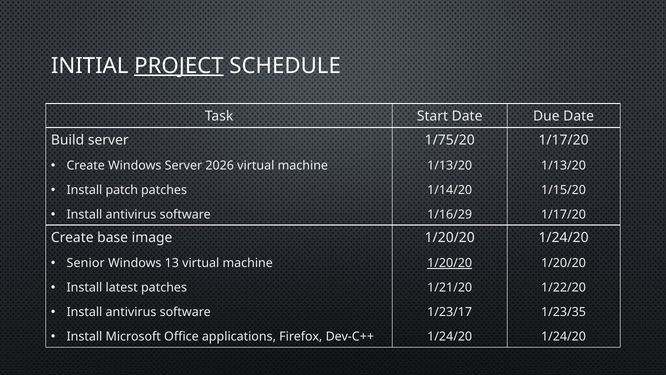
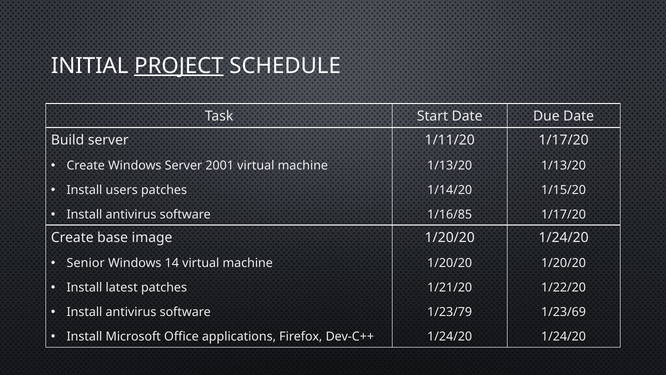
1/75/20: 1/75/20 -> 1/11/20
2026: 2026 -> 2001
patch: patch -> users
1/16/29: 1/16/29 -> 1/16/85
13: 13 -> 14
1/20/20 at (450, 263) underline: present -> none
1/23/17: 1/23/17 -> 1/23/79
1/23/35: 1/23/35 -> 1/23/69
